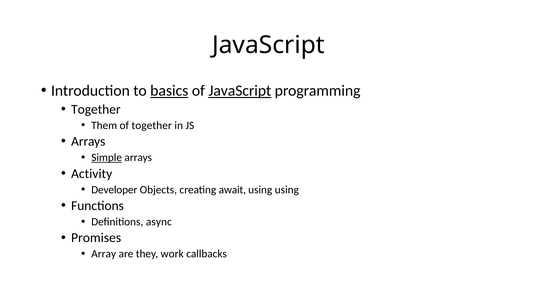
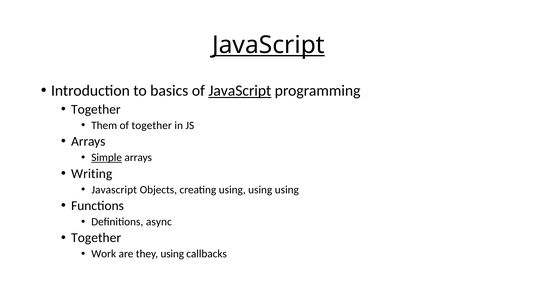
JavaScript at (268, 45) underline: none -> present
basics underline: present -> none
Activity: Activity -> Writing
Developer at (114, 190): Developer -> Javascript
creating await: await -> using
Promises at (96, 238): Promises -> Together
Array: Array -> Work
they work: work -> using
